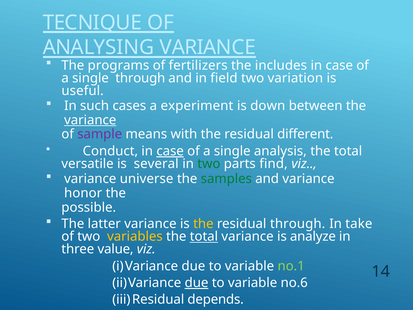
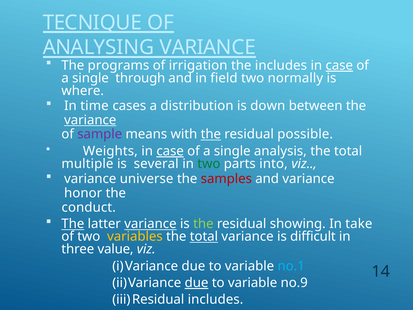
fertilizers: fertilizers -> irrigation
case at (339, 65) underline: none -> present
variation: variation -> normally
useful: useful -> where
such: such -> time
experiment: experiment -> distribution
the at (211, 134) underline: none -> present
different: different -> possible
Conduct: Conduct -> Weights
versatile: versatile -> multiple
find: find -> into
samples colour: green -> red
possible: possible -> conduct
The at (73, 224) underline: none -> present
variance at (150, 224) underline: none -> present
the at (203, 224) colour: yellow -> light green
residual through: through -> showing
analyze: analyze -> difficult
no.1 colour: light green -> light blue
no.6: no.6 -> no.9
depends at (216, 299): depends -> includes
